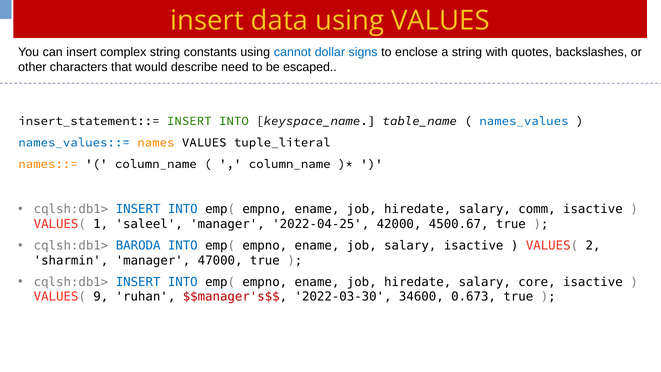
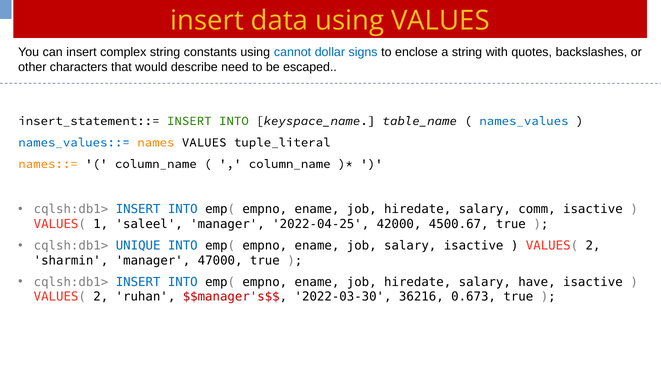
BARODA: BARODA -> UNIQUE
core: core -> have
9 at (101, 297): 9 -> 2
34600: 34600 -> 36216
